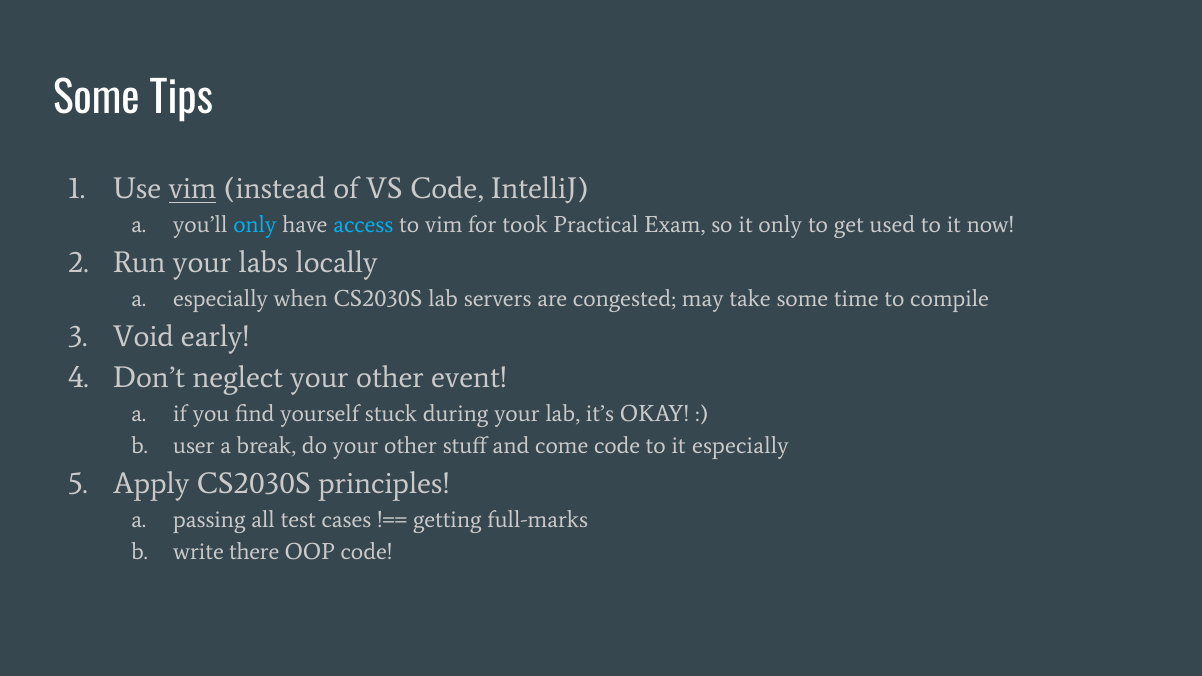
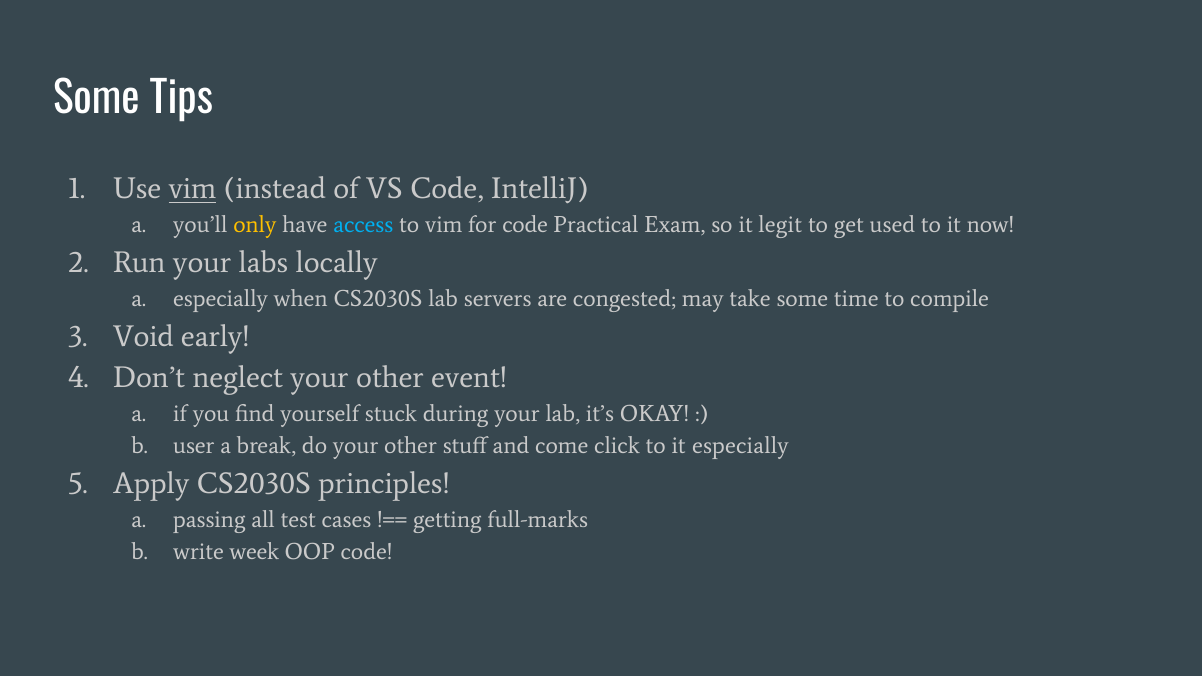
only at (255, 225) colour: light blue -> yellow
for took: took -> code
it only: only -> legit
come code: code -> click
there: there -> week
